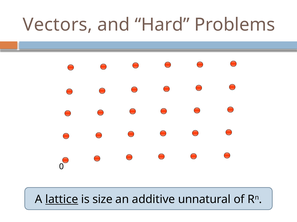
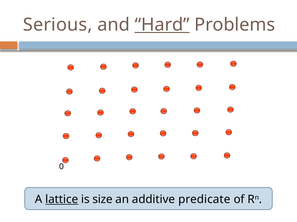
Vectors: Vectors -> Serious
Hard underline: none -> present
unnatural: unnatural -> predicate
